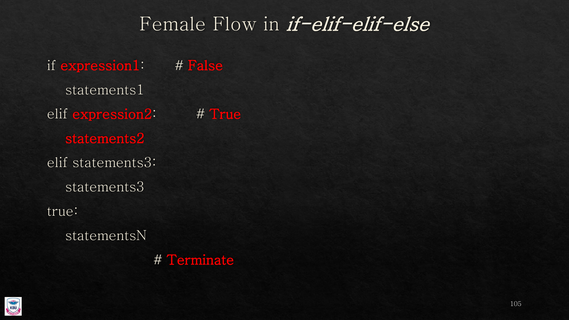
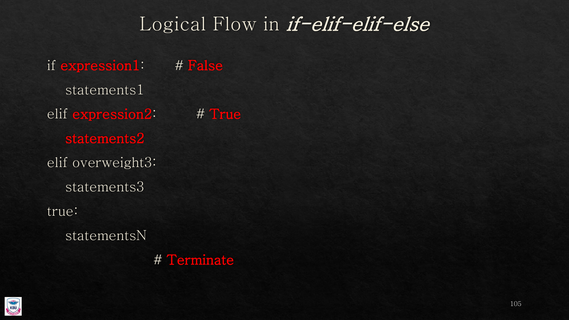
Female: Female -> Logical
elif statements3: statements3 -> overweight3
